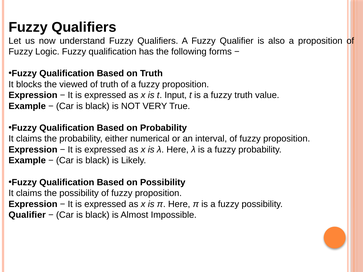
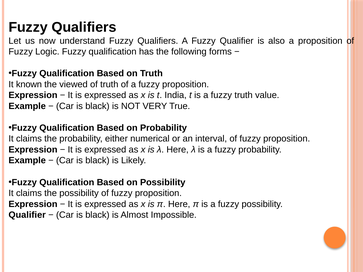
blocks: blocks -> known
Input: Input -> India
